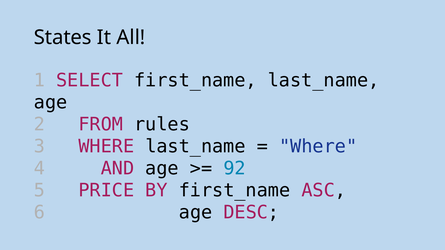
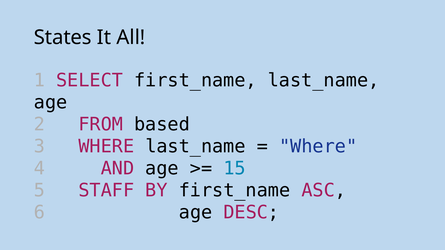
rules: rules -> based
92: 92 -> 15
PRICE: PRICE -> STAFF
